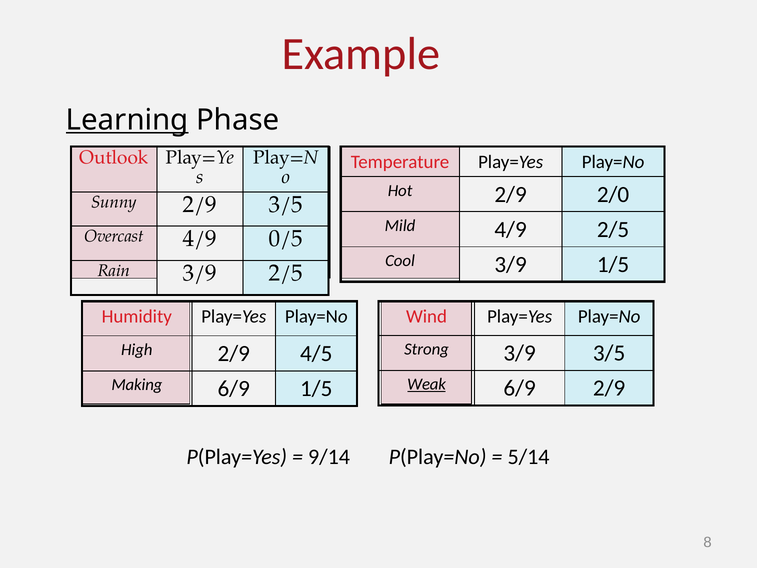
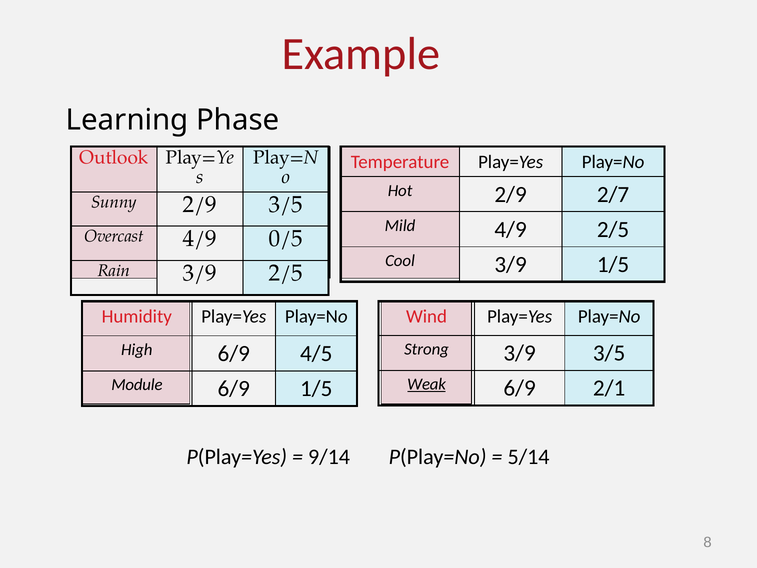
Learning underline: present -> none
2/0: 2/0 -> 2/7
High 2/9: 2/9 -> 6/9
6/9 2/9: 2/9 -> 2/1
Making: Making -> Module
